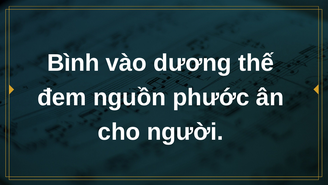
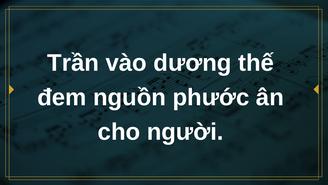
Bình: Bình -> Trần
